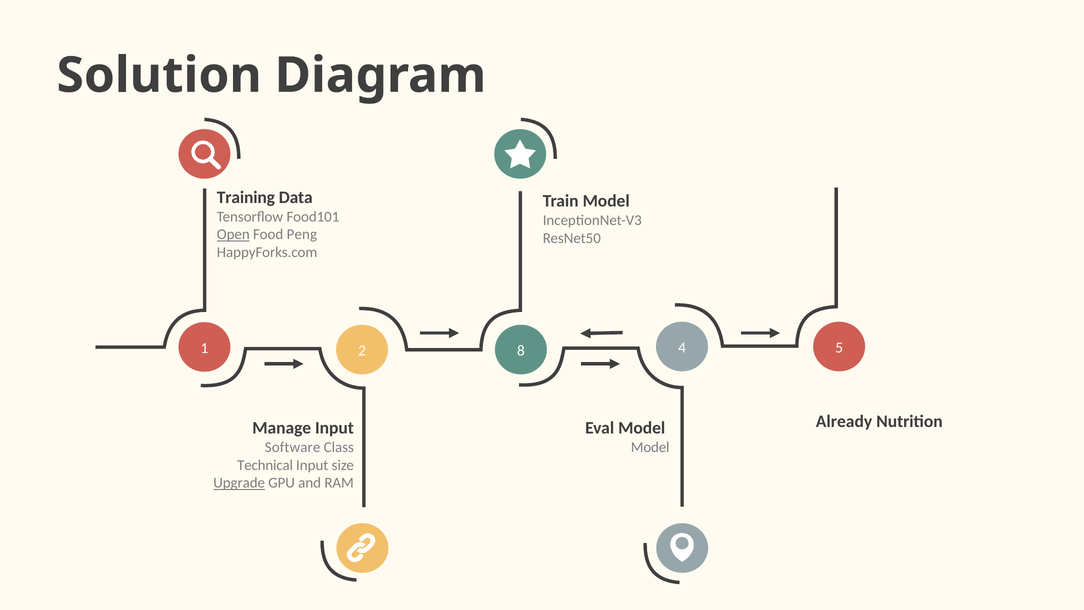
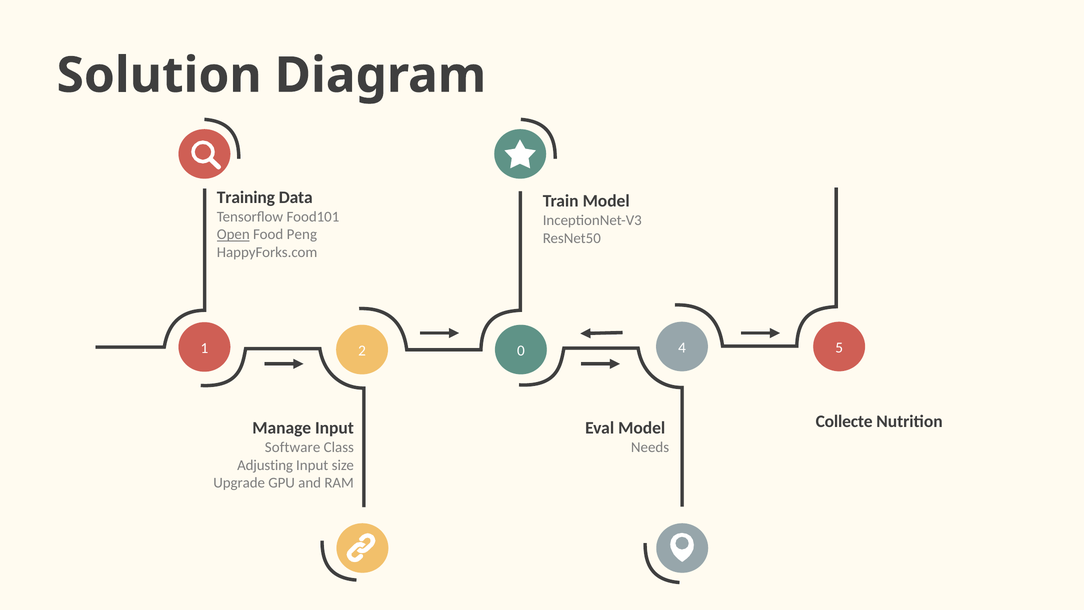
8: 8 -> 0
Already: Already -> Collecte
Model at (650, 447): Model -> Needs
Technical: Technical -> Adjusting
Upgrade underline: present -> none
